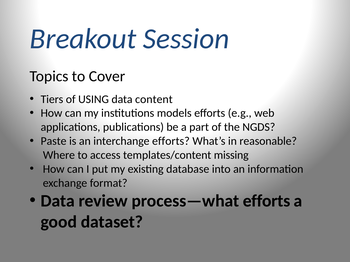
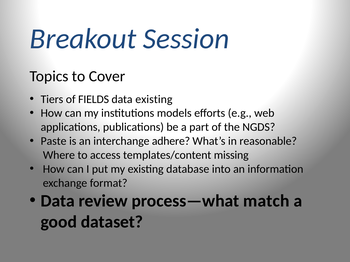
USING: USING -> FIELDS
data content: content -> existing
interchange efforts: efforts -> adhere
process—what efforts: efforts -> match
